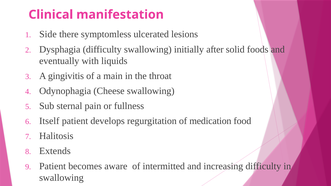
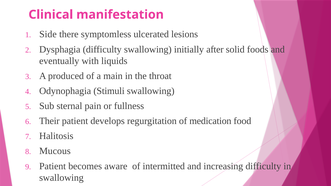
gingivitis: gingivitis -> produced
Cheese: Cheese -> Stimuli
Itself: Itself -> Their
Extends: Extends -> Mucous
